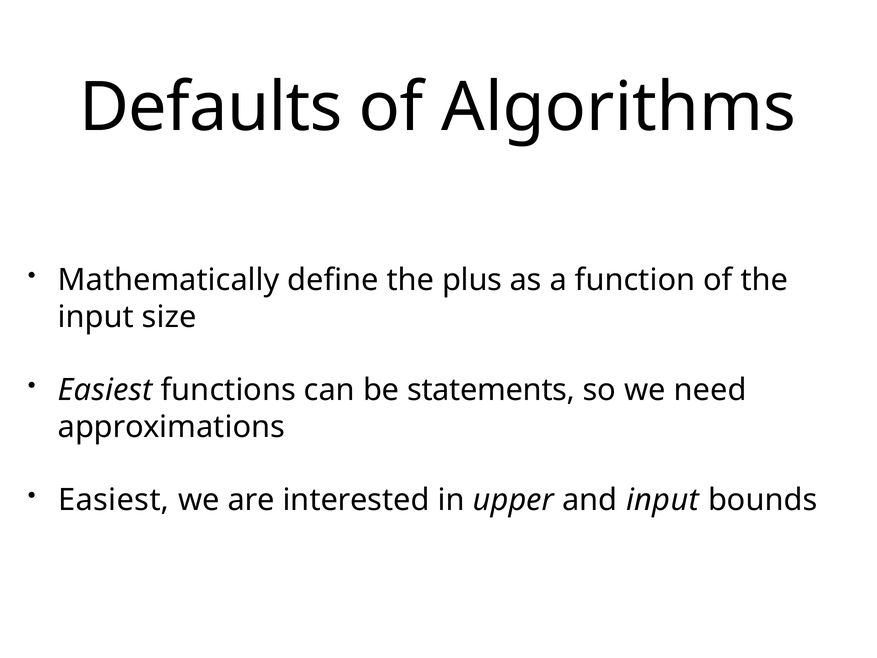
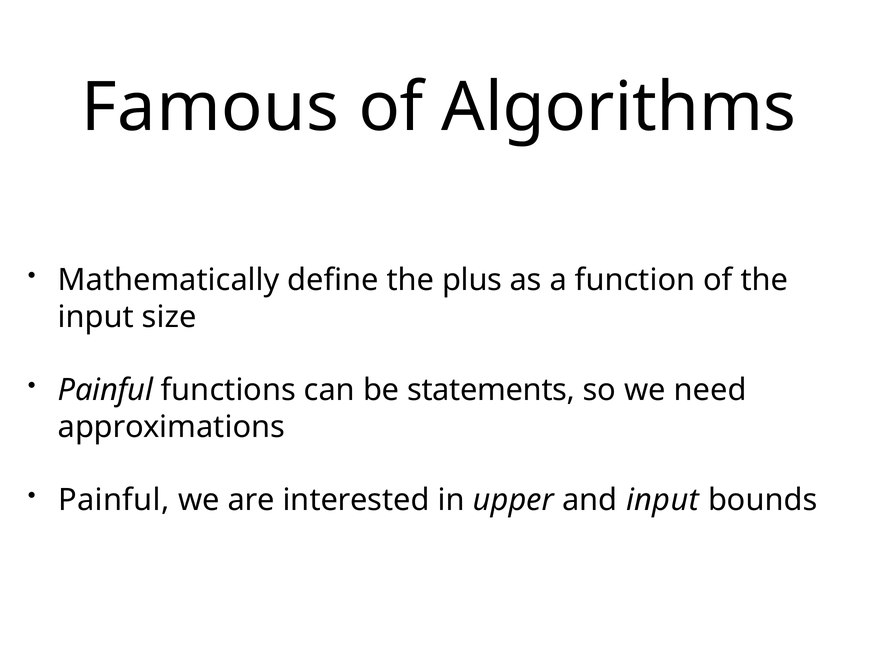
Defaults: Defaults -> Famous
Easiest at (105, 390): Easiest -> Painful
Easiest at (114, 500): Easiest -> Painful
